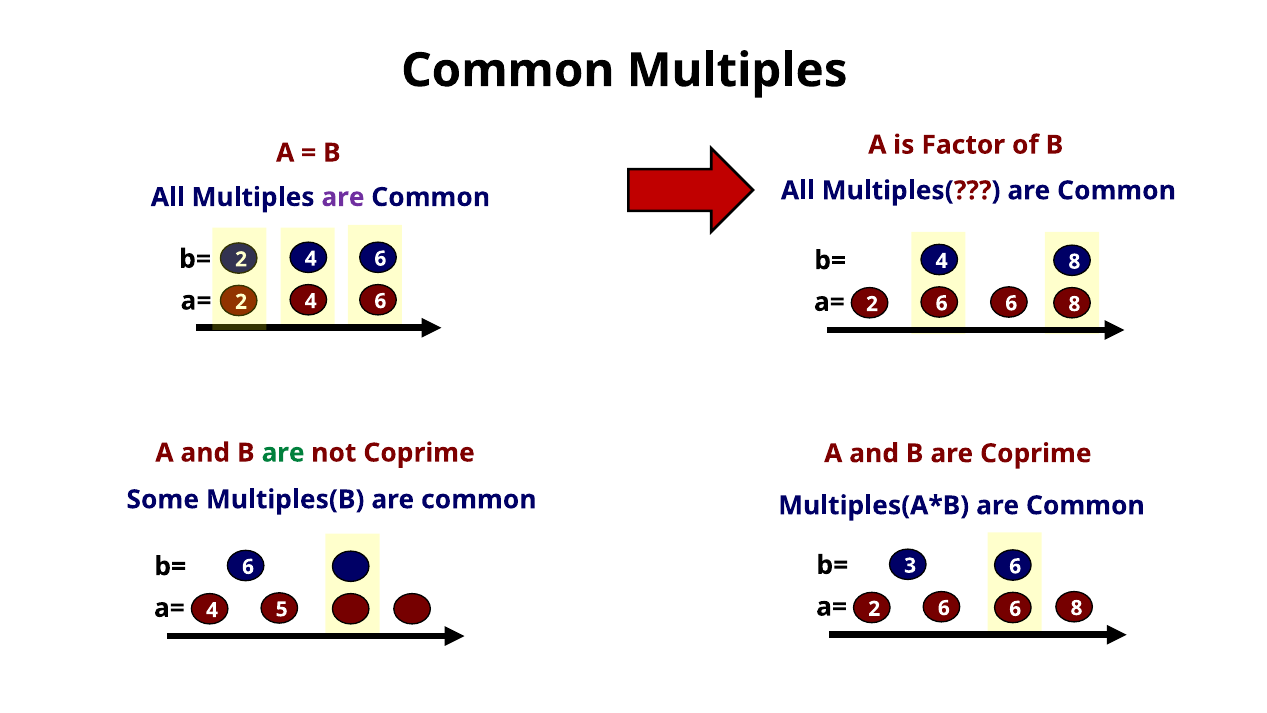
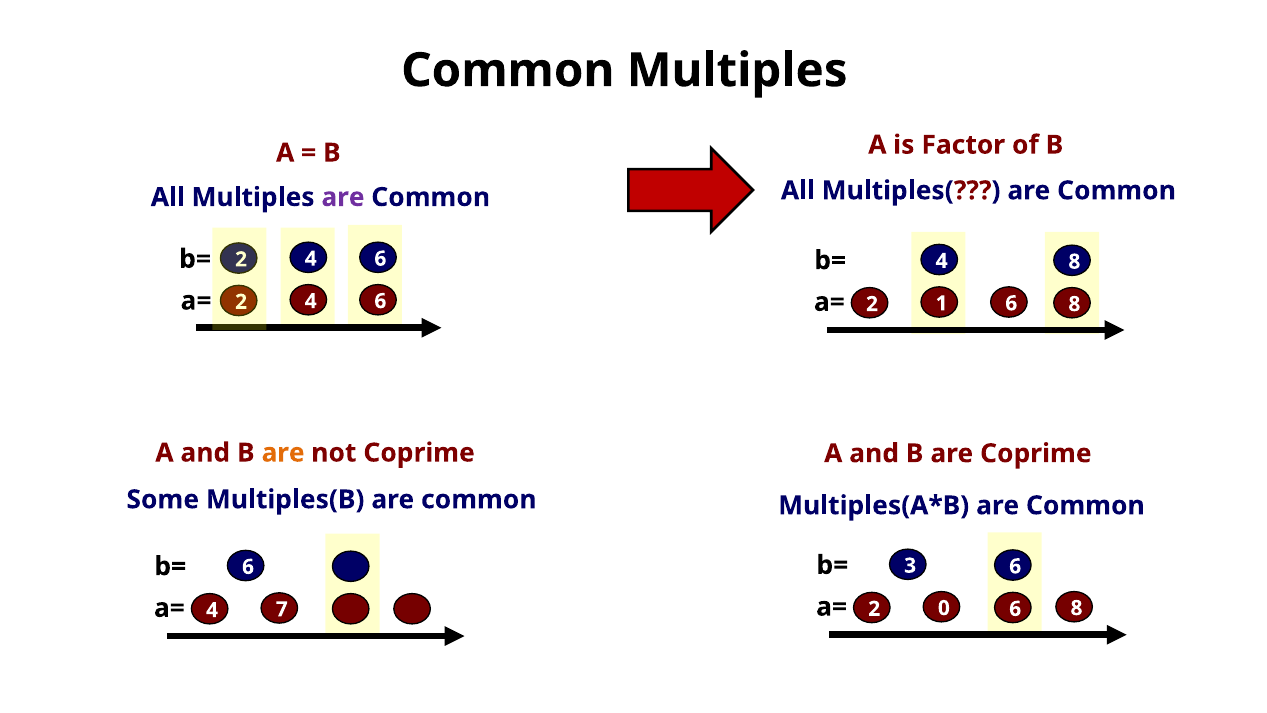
6 at (942, 303): 6 -> 1
are at (283, 453) colour: green -> orange
6 at (944, 608): 6 -> 0
5: 5 -> 7
